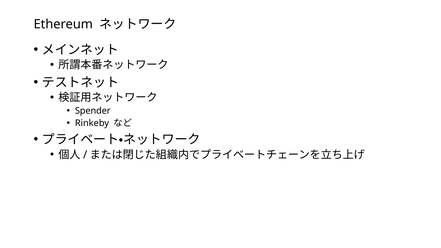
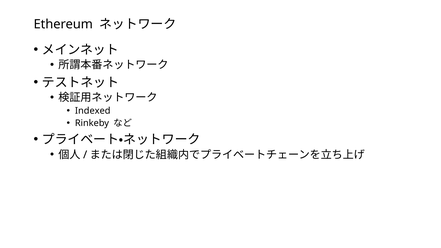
Spender: Spender -> Indexed
